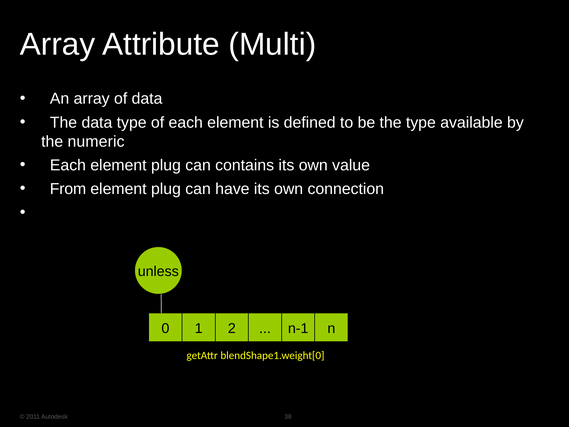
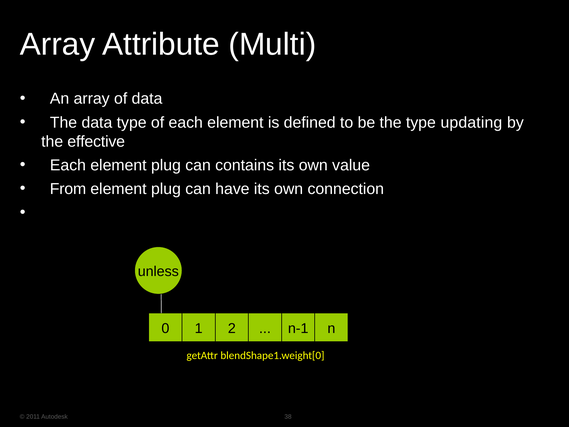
available: available -> updating
numeric: numeric -> effective
